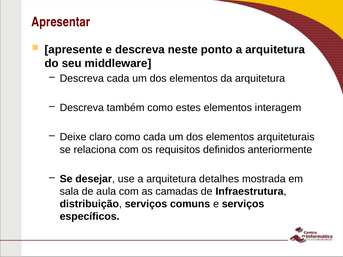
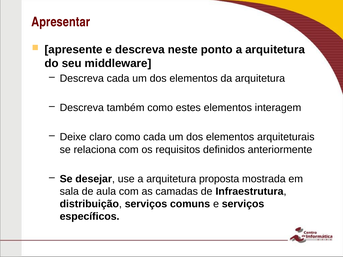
detalhes: detalhes -> proposta
